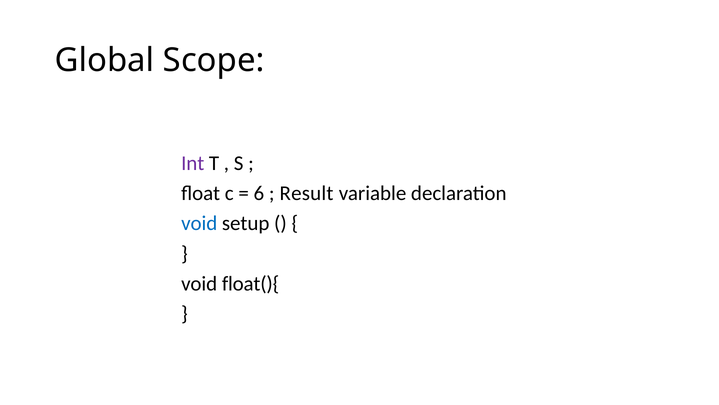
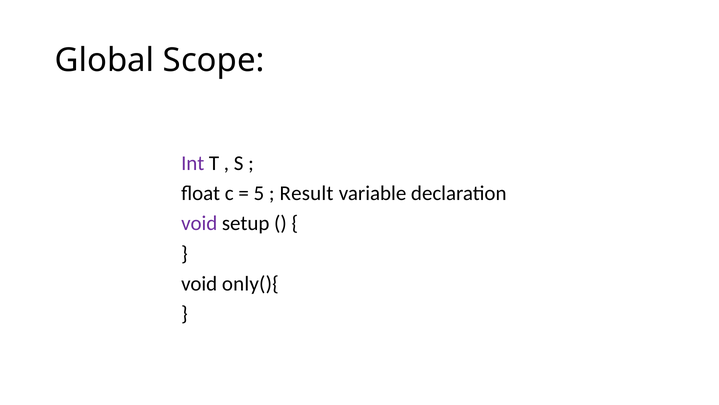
6: 6 -> 5
void at (199, 223) colour: blue -> purple
float(){: float(){ -> only(){
